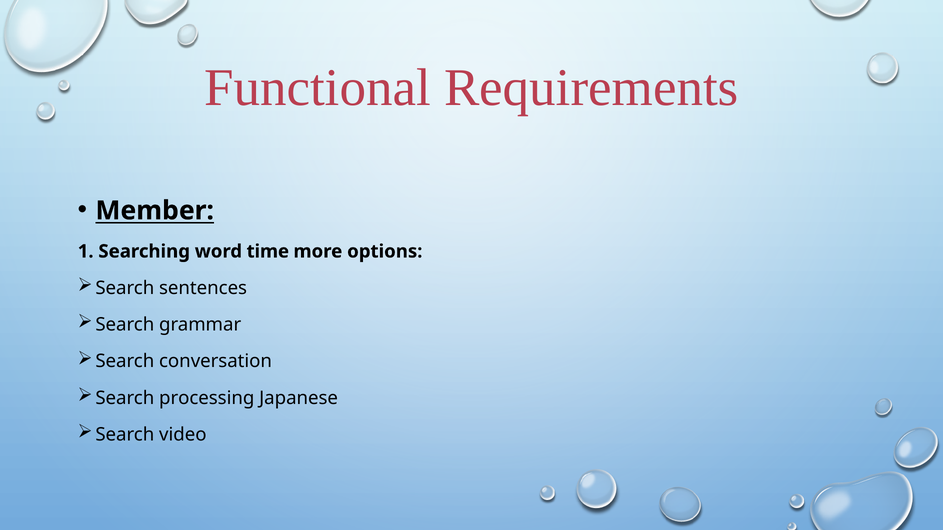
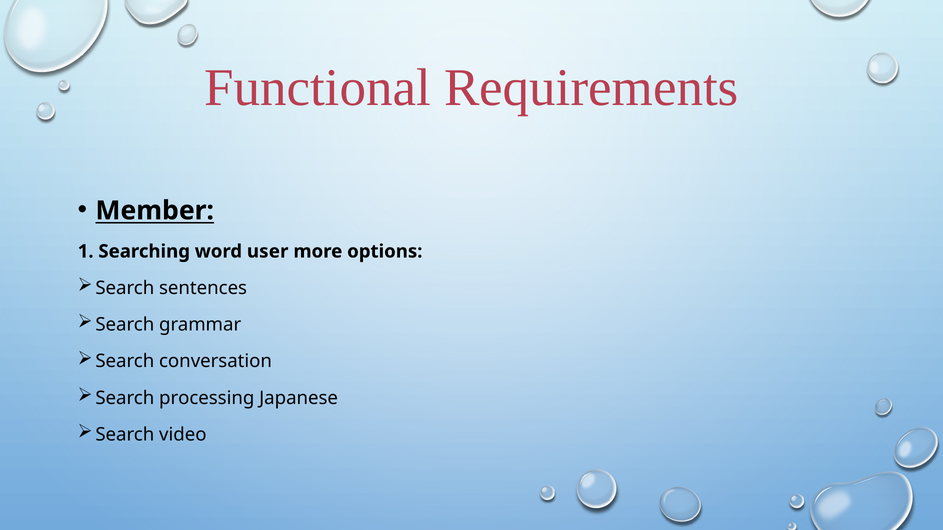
time: time -> user
